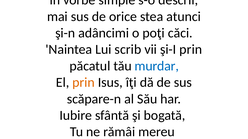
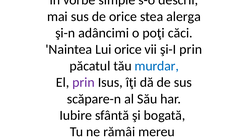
atunci: atunci -> alerga
Lui scrib: scrib -> orice
prin at (84, 83) colour: orange -> purple
